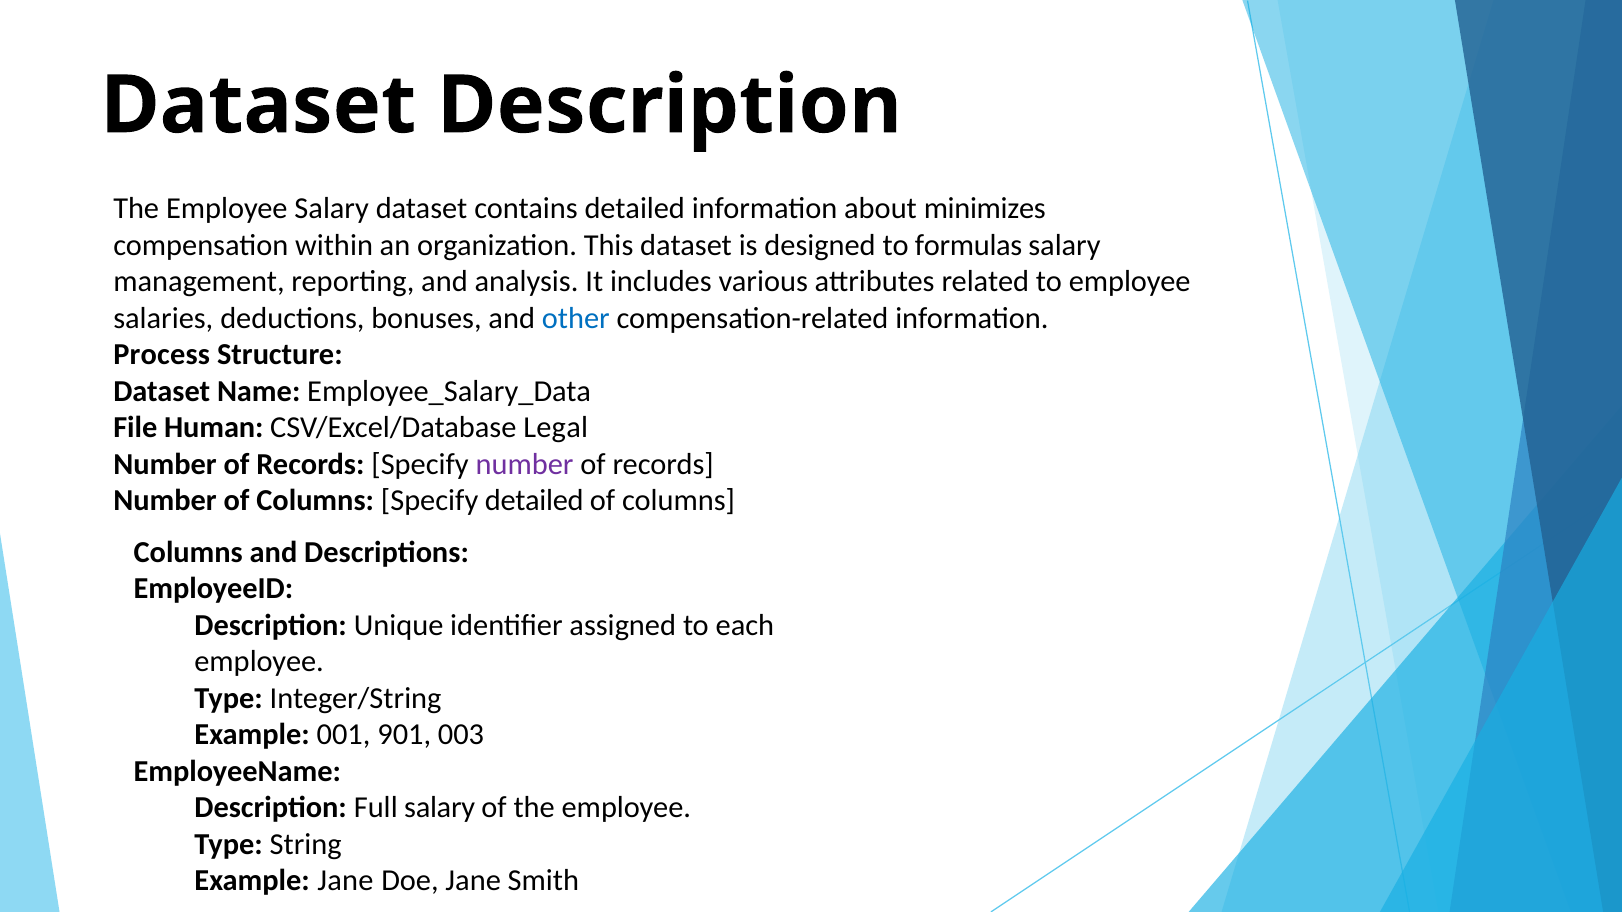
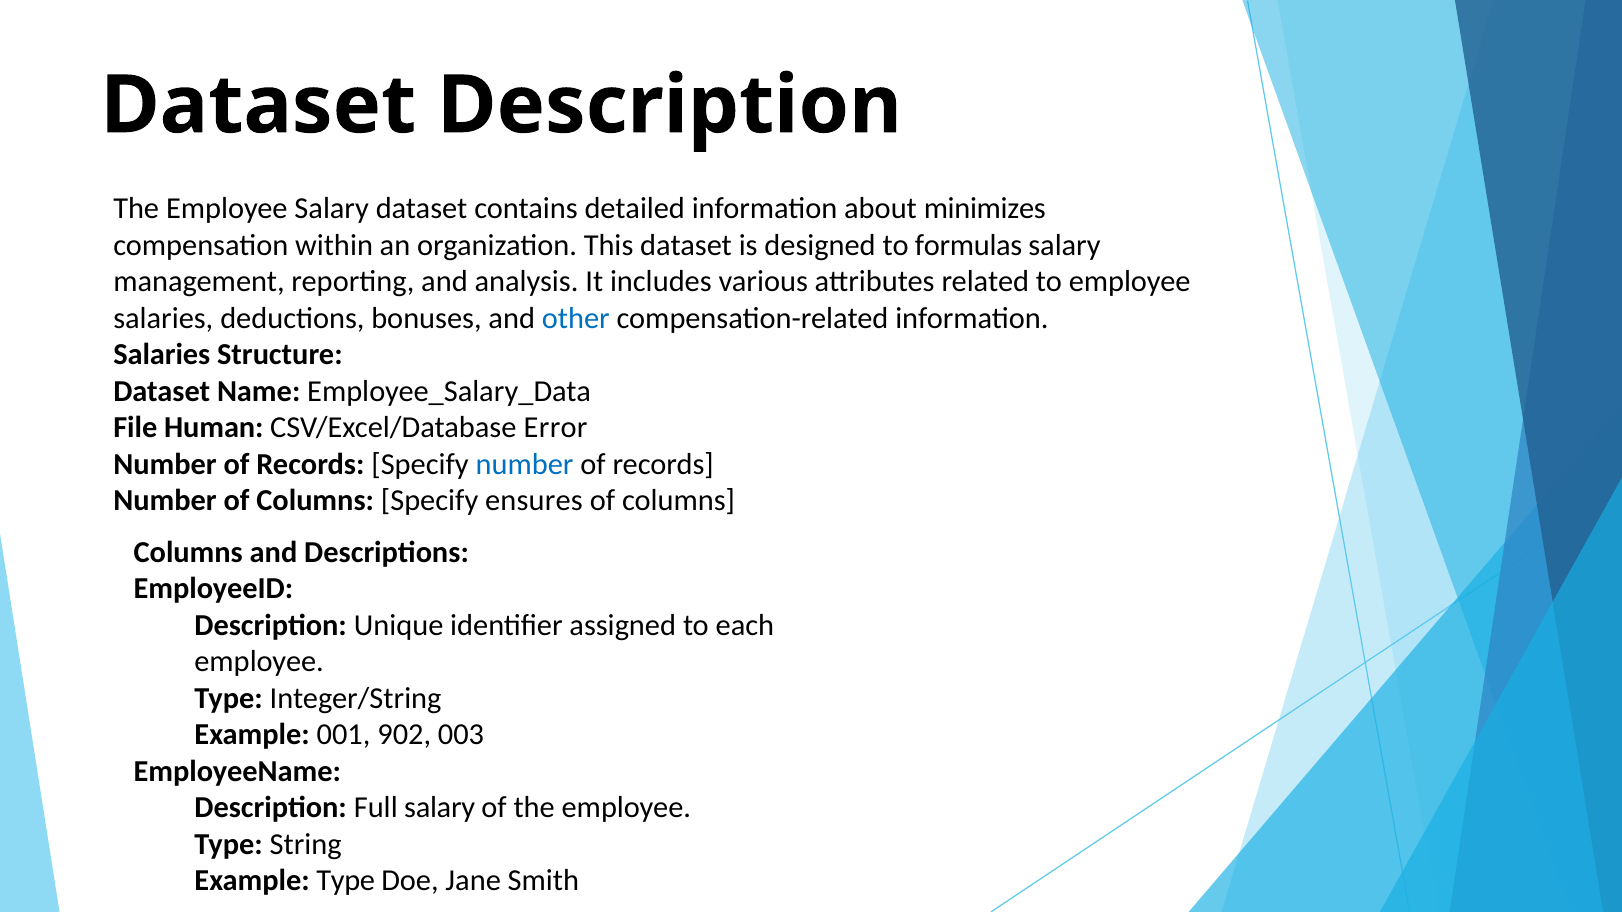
Process at (162, 355): Process -> Salaries
Legal: Legal -> Error
number at (525, 464) colour: purple -> blue
Specify detailed: detailed -> ensures
901: 901 -> 902
Example Jane: Jane -> Type
